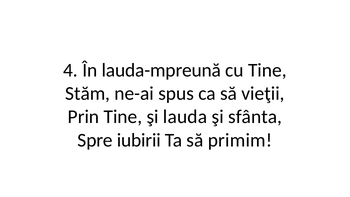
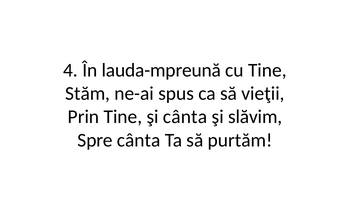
şi lauda: lauda -> cânta
sfânta: sfânta -> slăvim
Spre iubirii: iubirii -> cânta
primim: primim -> purtăm
